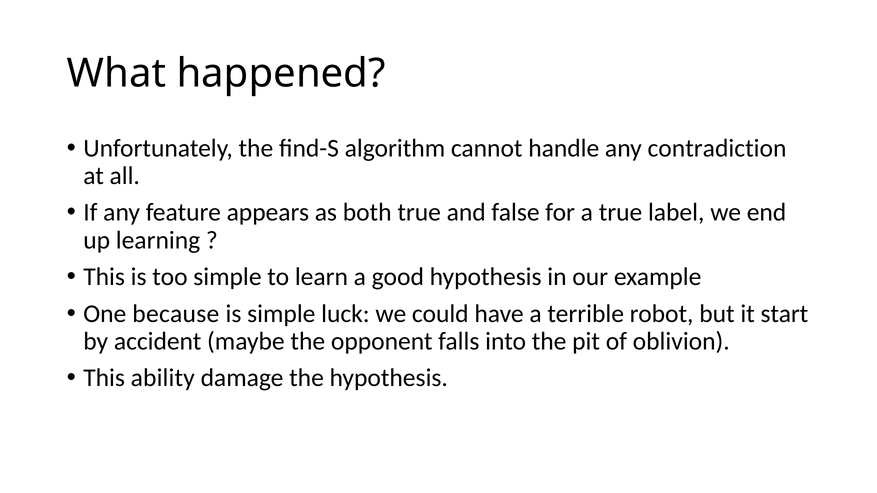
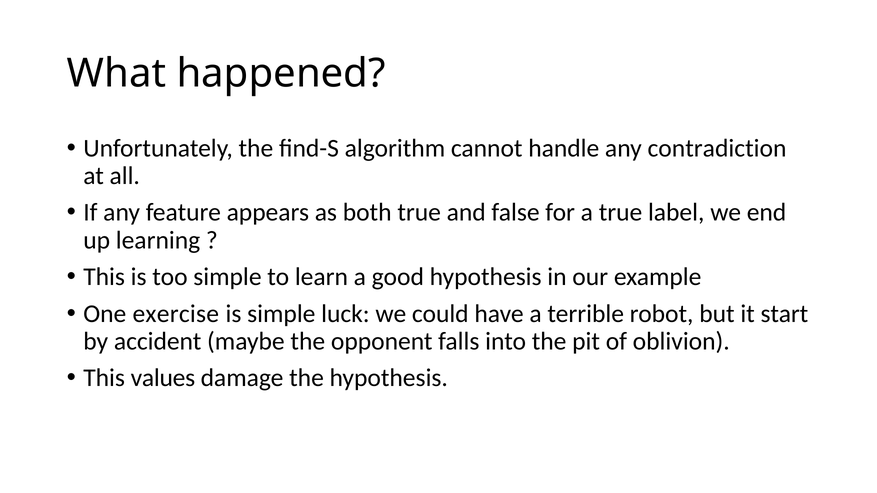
because: because -> exercise
ability: ability -> values
